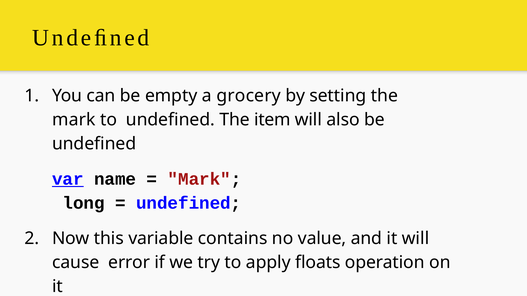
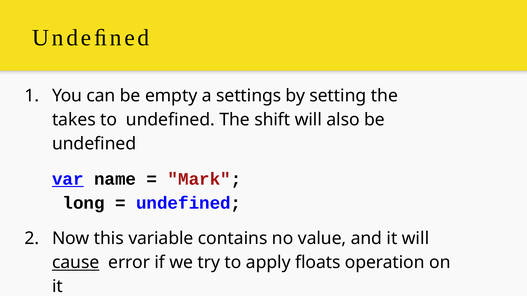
grocery: grocery -> settings
mark at (74, 120): mark -> takes
item: item -> shift
cause underline: none -> present
